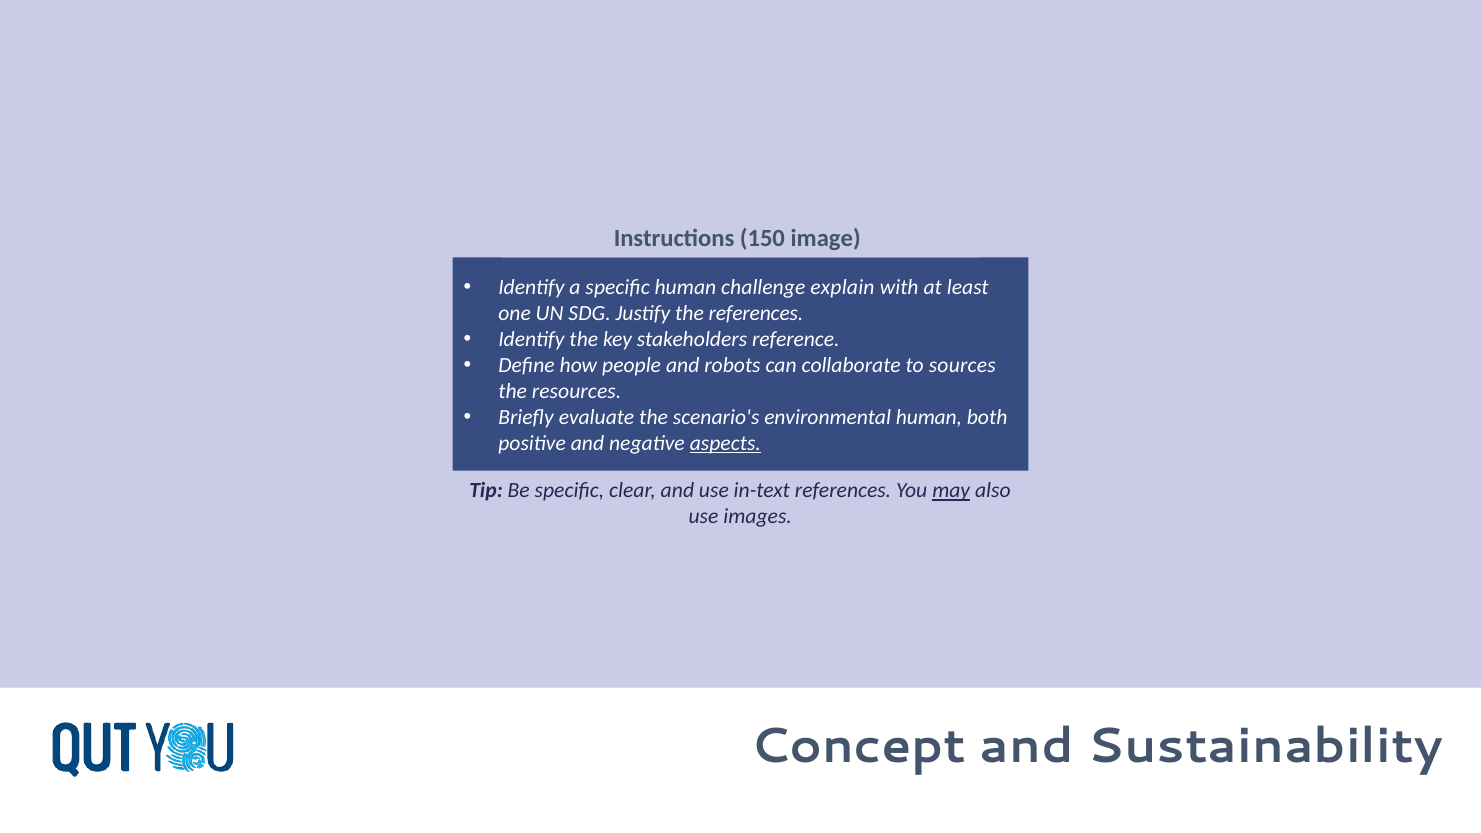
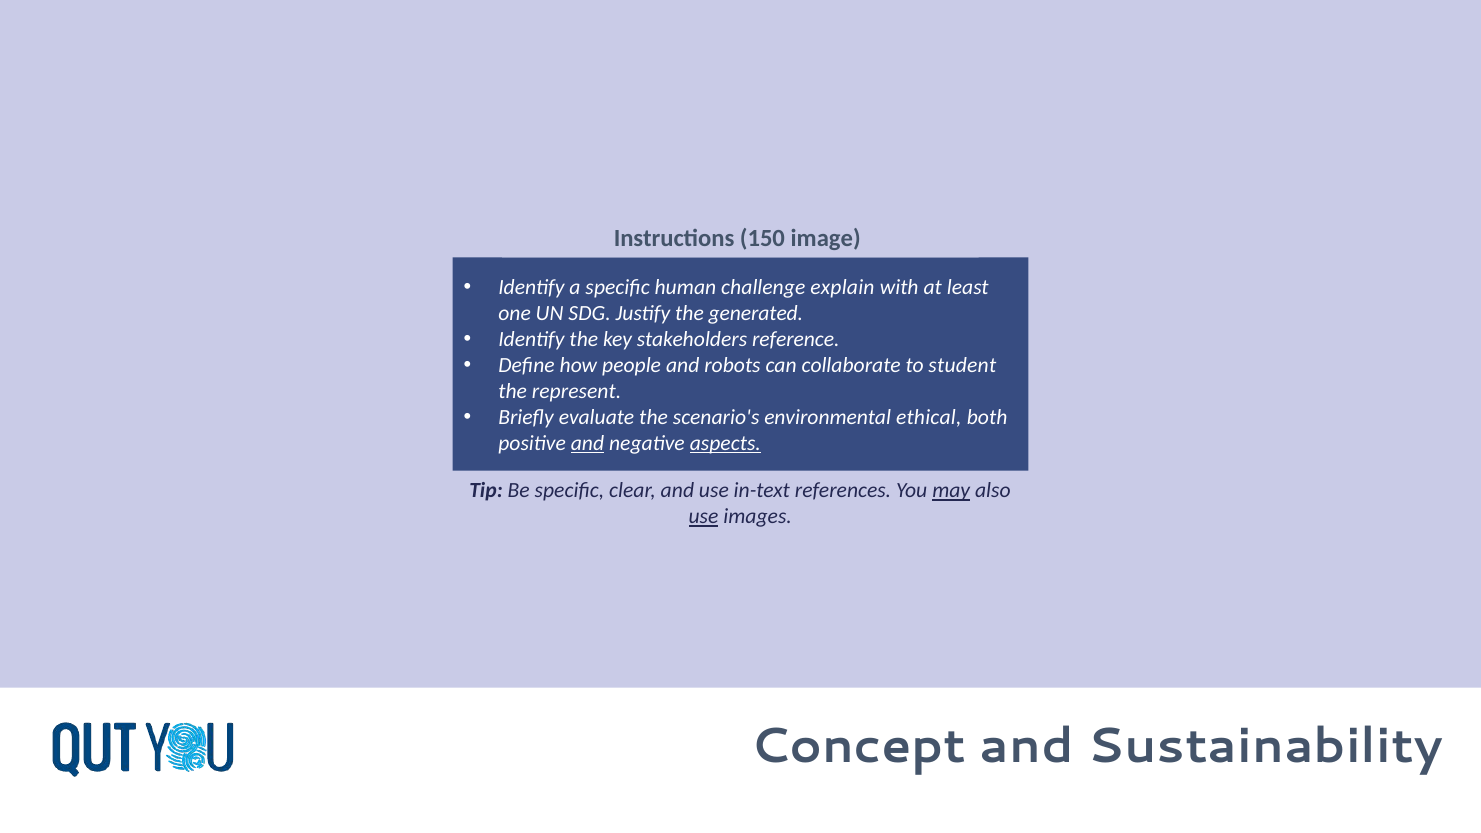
the references: references -> generated
sources: sources -> student
resources: resources -> represent
environmental human: human -> ethical
and at (587, 443) underline: none -> present
use at (704, 517) underline: none -> present
